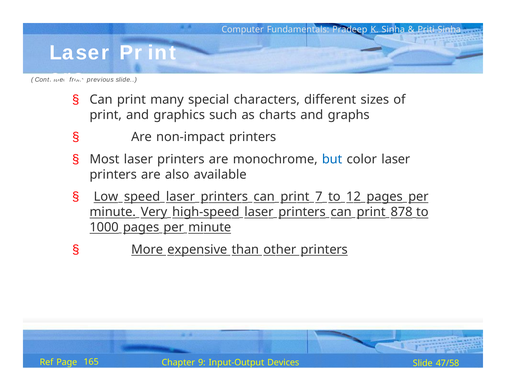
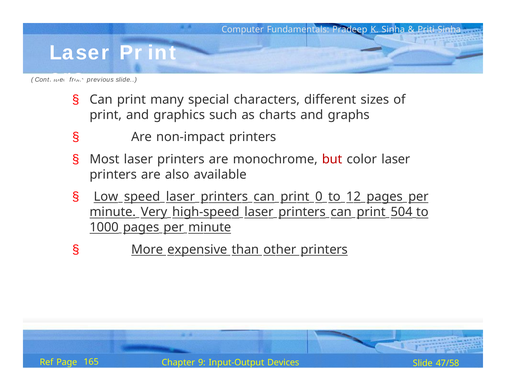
but colour: blue -> red
7: 7 -> 0
878: 878 -> 504
